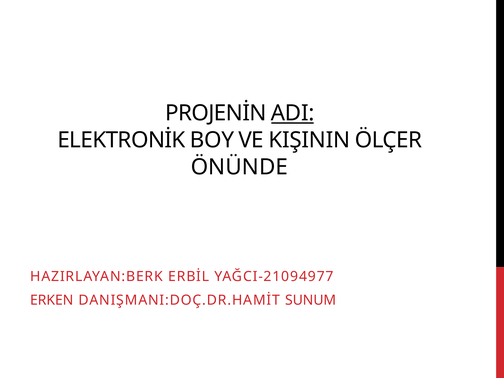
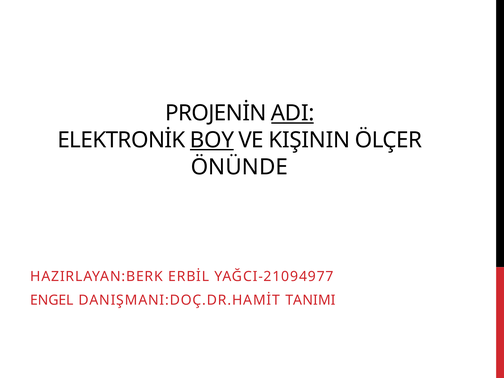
BOY underline: none -> present
ERKEN: ERKEN -> ENGEL
SUNUM: SUNUM -> TANIMI
